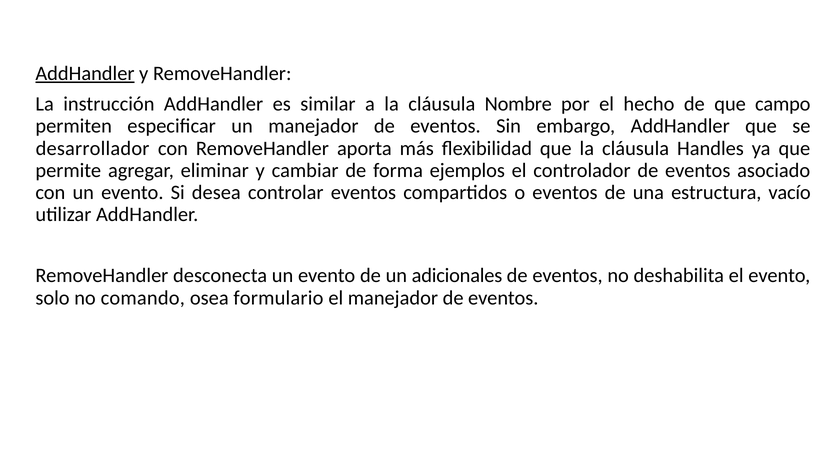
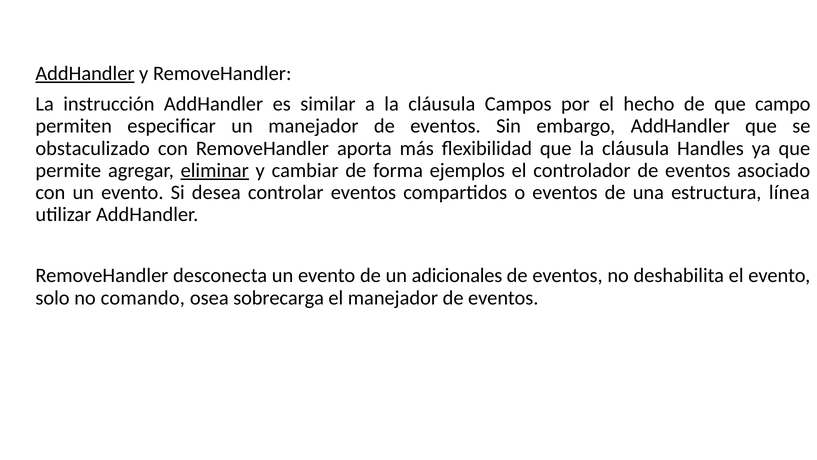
Nombre: Nombre -> Campos
desarrollador: desarrollador -> obstaculizado
eliminar underline: none -> present
vacío: vacío -> línea
formulario: formulario -> sobrecarga
